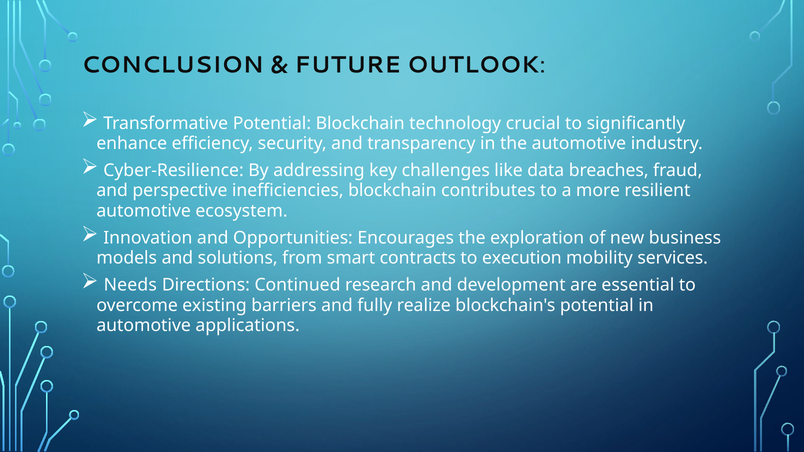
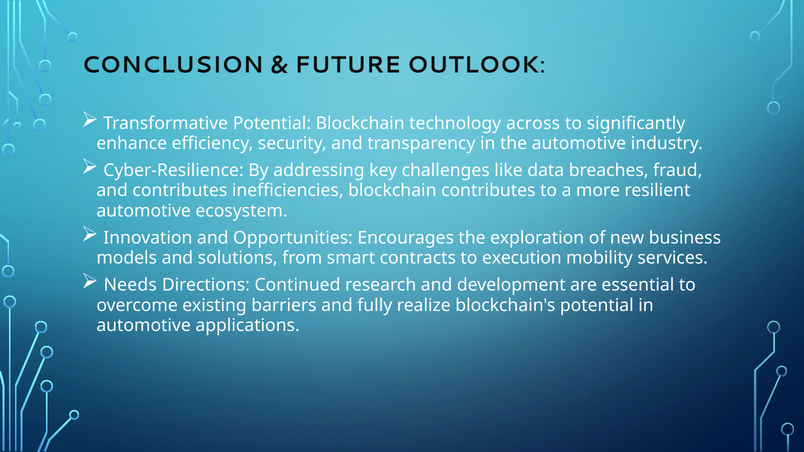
crucial: crucial -> across
and perspective: perspective -> contributes
